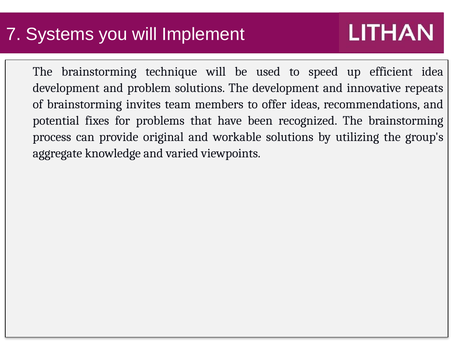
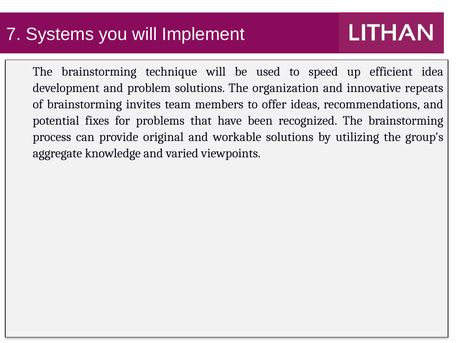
The development: development -> organization
